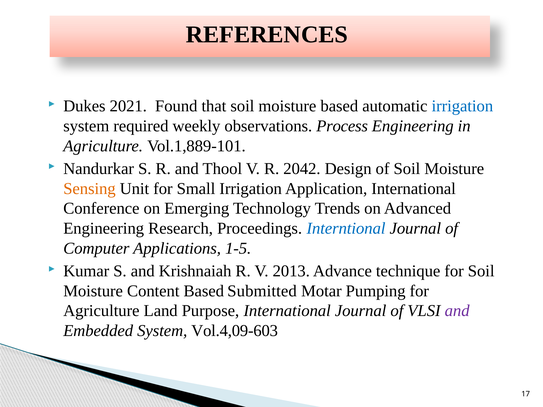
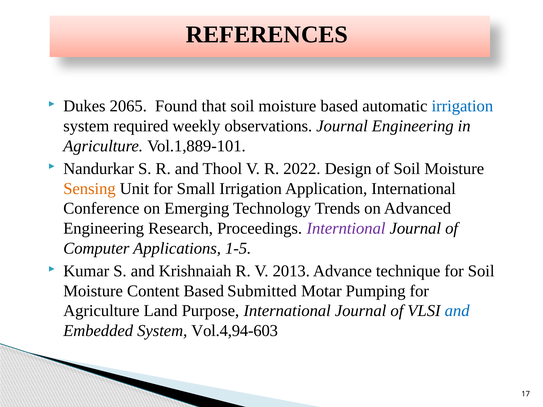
2021: 2021 -> 2065
observations Process: Process -> Journal
2042: 2042 -> 2022
Interntional colour: blue -> purple
and at (457, 311) colour: purple -> blue
Vol.4,09-603: Vol.4,09-603 -> Vol.4,94-603
